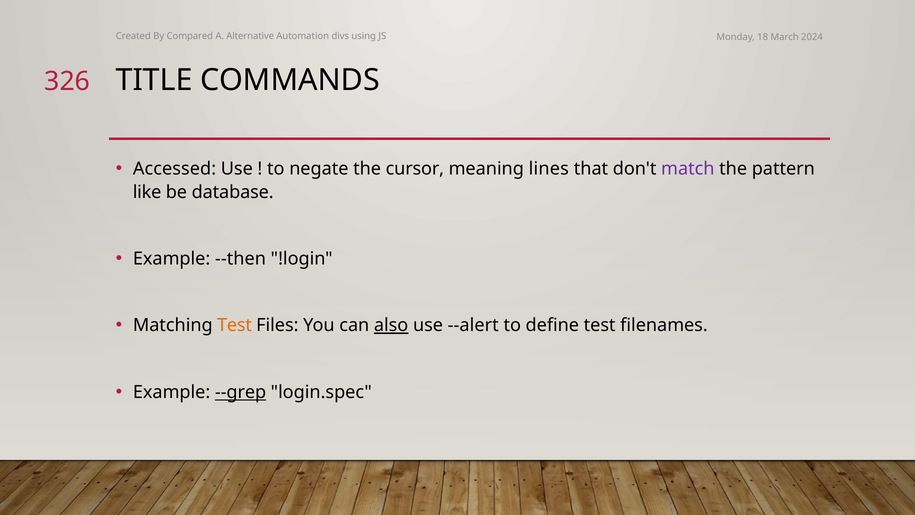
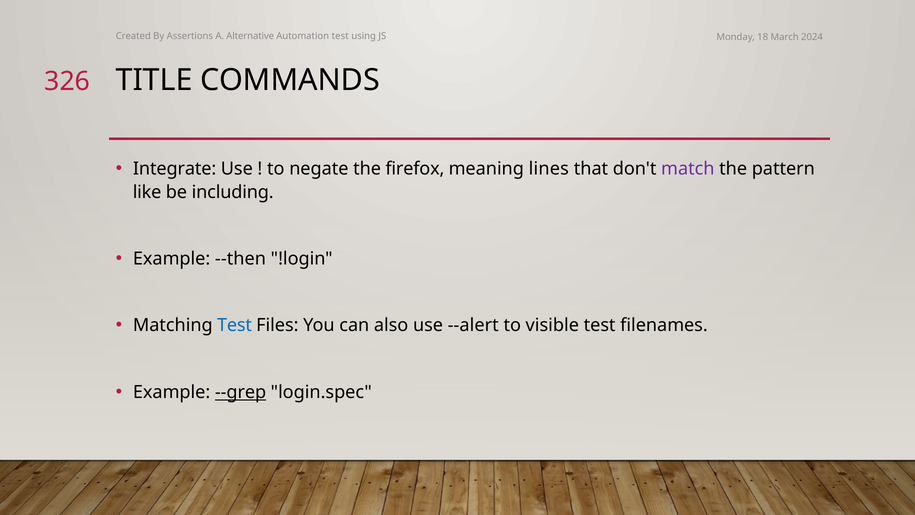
Compared: Compared -> Assertions
Automation divs: divs -> test
Accessed: Accessed -> Integrate
cursor: cursor -> firefox
database: database -> including
Test at (235, 325) colour: orange -> blue
also underline: present -> none
define: define -> visible
